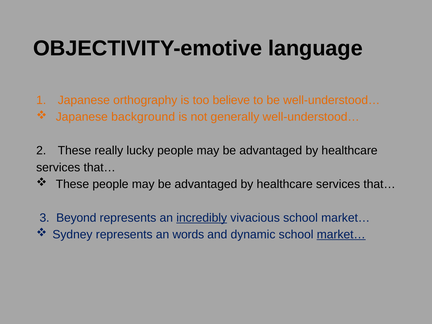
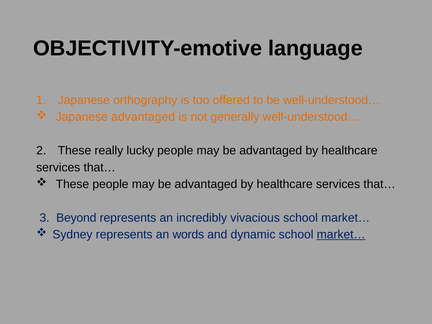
believe: believe -> offered
Japanese background: background -> advantaged
incredibly underline: present -> none
